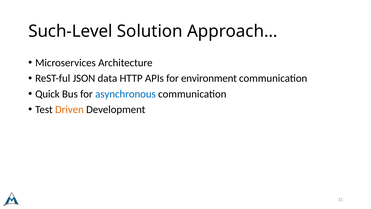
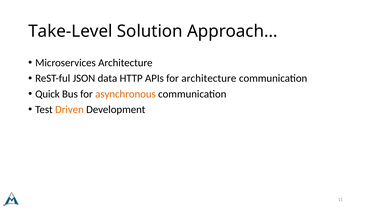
Such-Level: Such-Level -> Take-Level
for environment: environment -> architecture
asynchronous colour: blue -> orange
